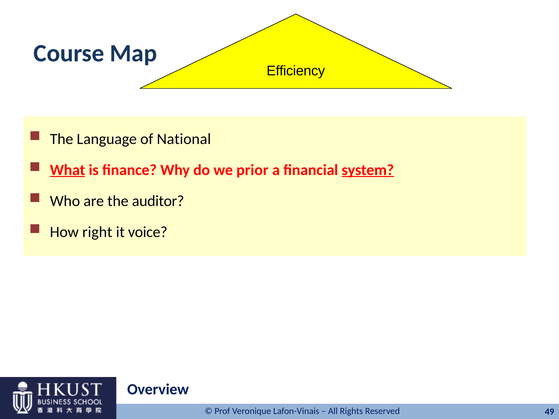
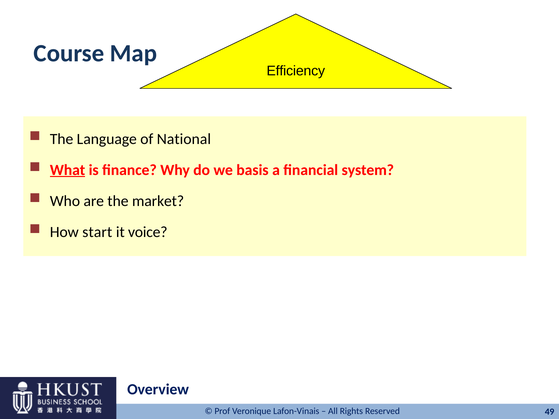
prior: prior -> basis
system underline: present -> none
auditor: auditor -> market
right: right -> start
